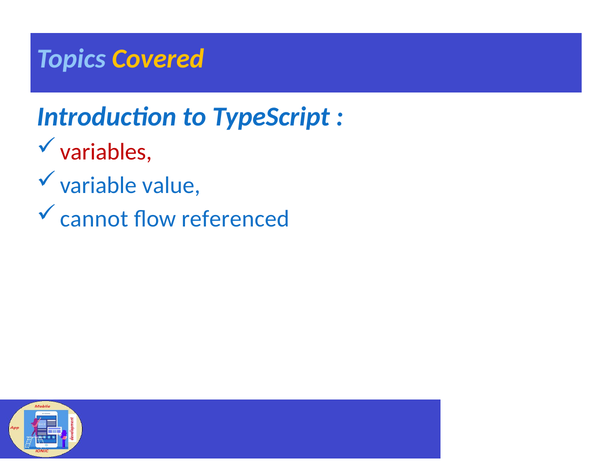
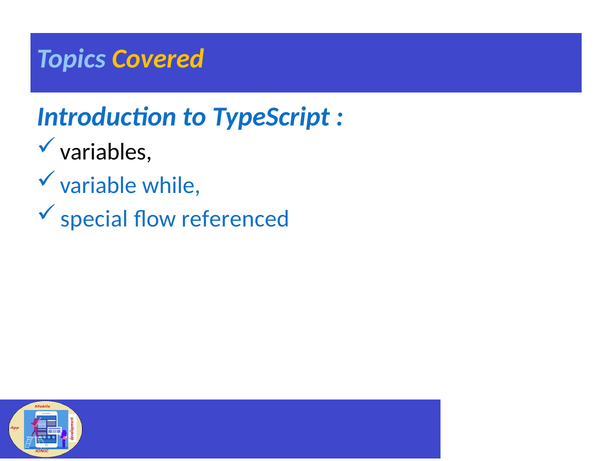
variables colour: red -> black
value: value -> while
cannot: cannot -> special
